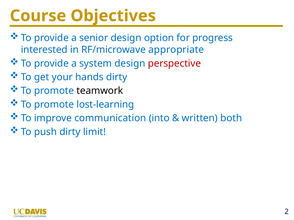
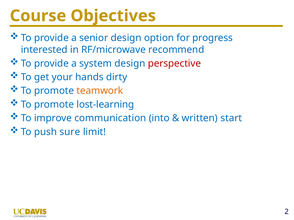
appropriate: appropriate -> recommend
teamwork colour: black -> orange
both: both -> start
push dirty: dirty -> sure
